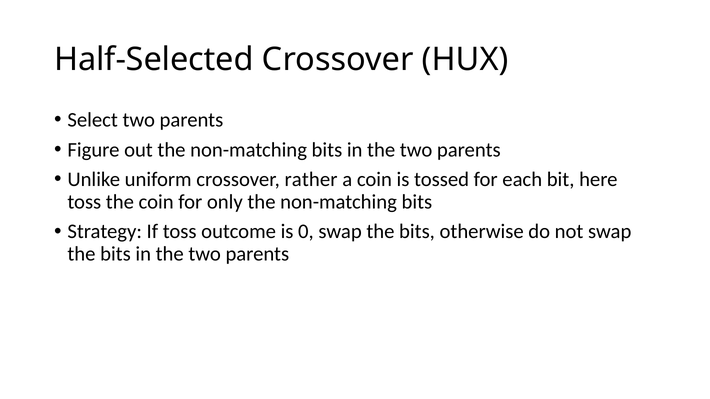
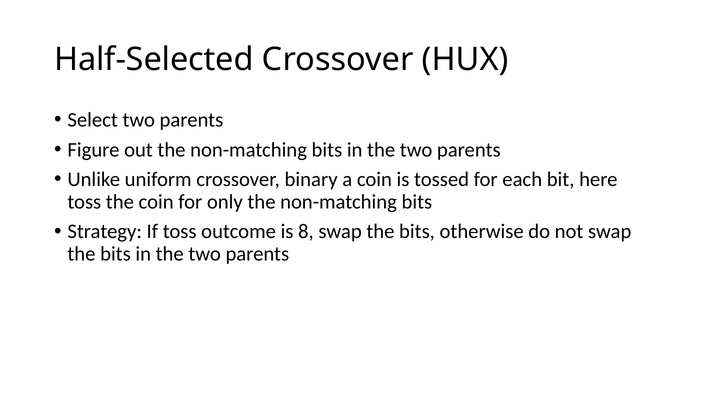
rather: rather -> binary
0: 0 -> 8
